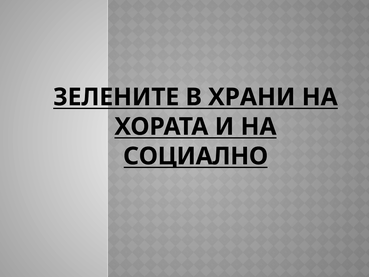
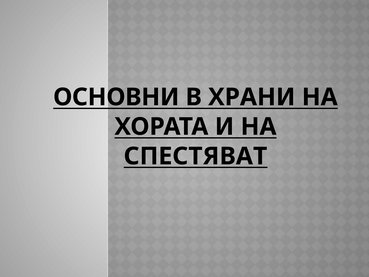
ЗЕЛЕНИТЕ: ЗЕЛЕНИТЕ -> ОСНОВНИ
СОЦИАЛНО: СОЦИАЛНО -> СПЕСТЯВАТ
